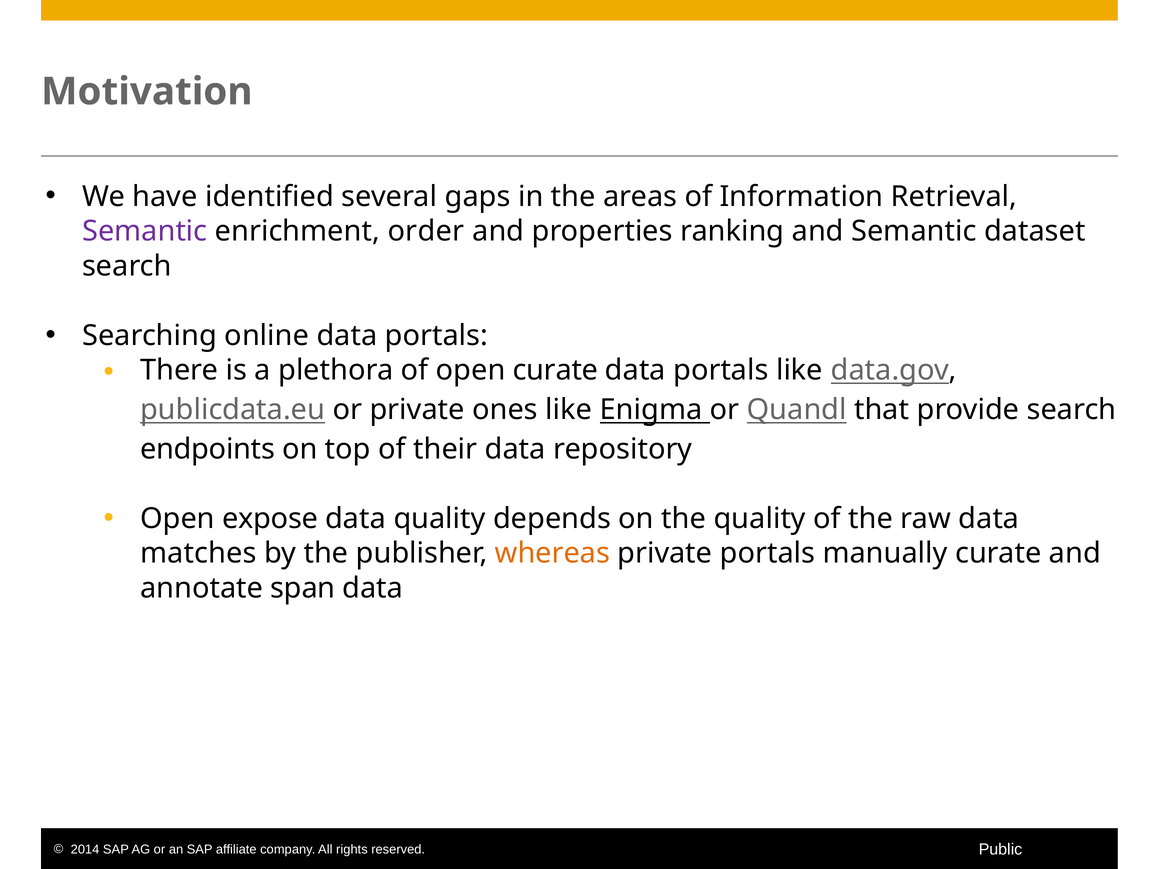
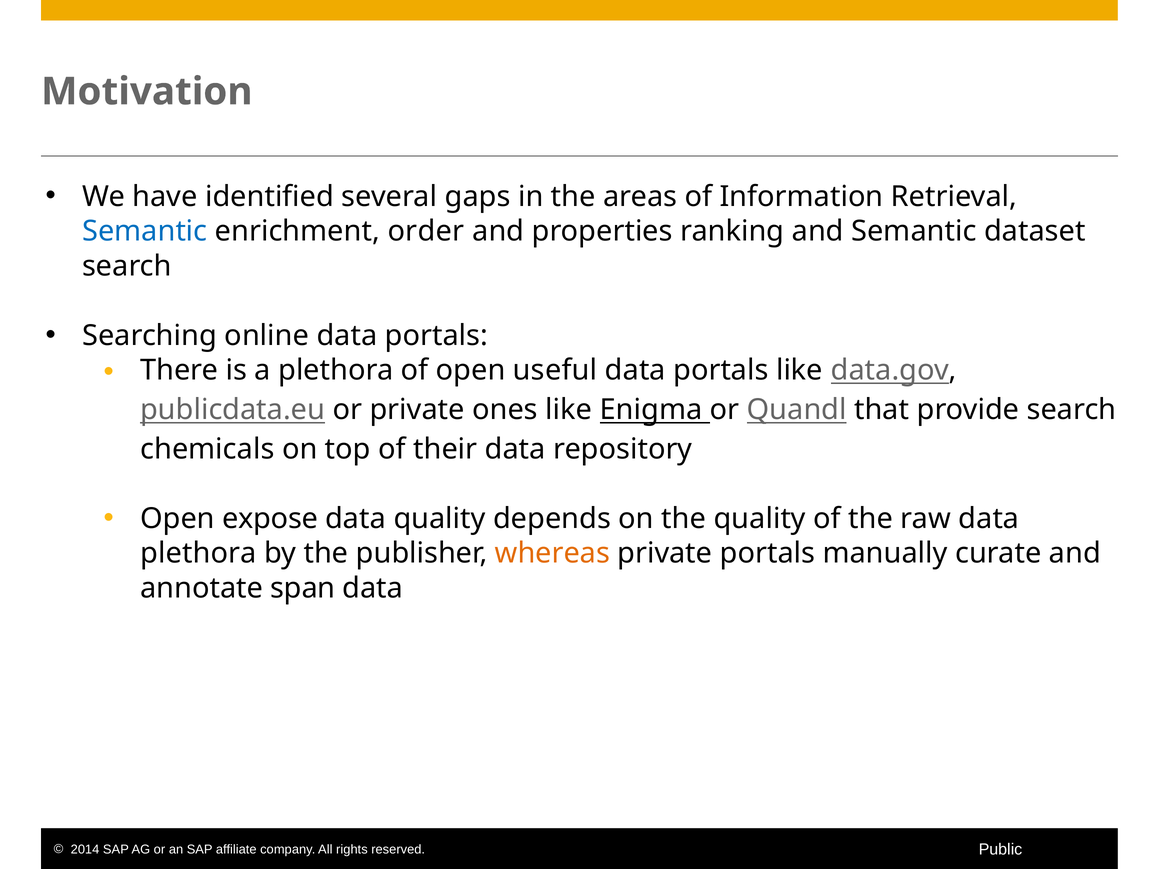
Semantic at (145, 231) colour: purple -> blue
open curate: curate -> useful
endpoints: endpoints -> chemicals
matches at (198, 554): matches -> plethora
